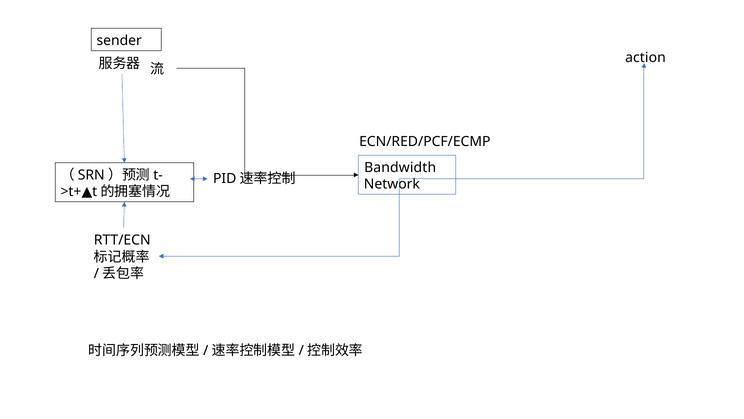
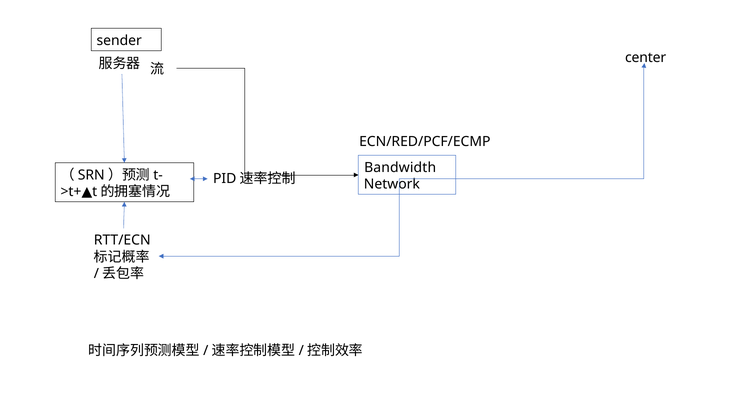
action: action -> center
